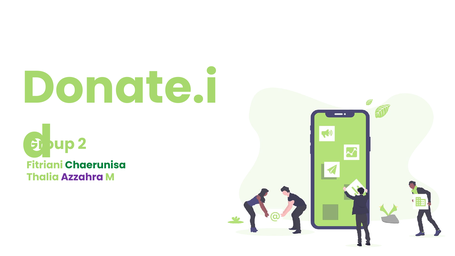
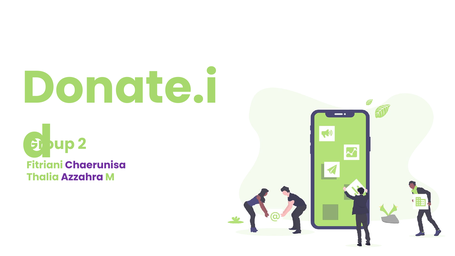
Chaerunisa colour: green -> purple
